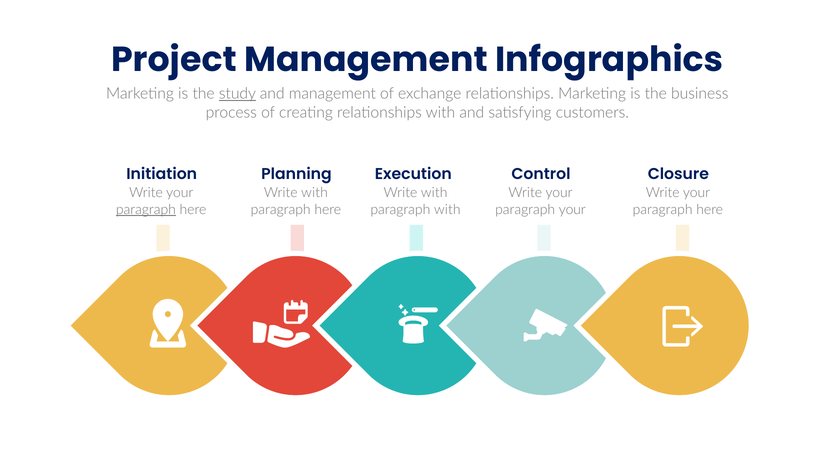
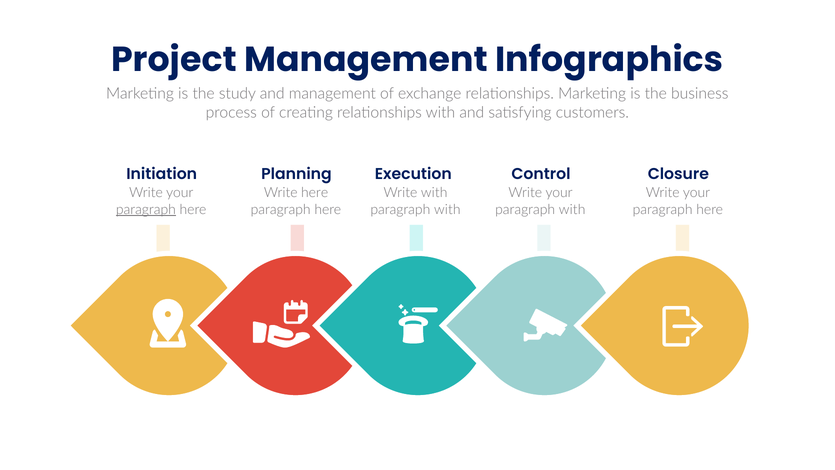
study underline: present -> none
with at (315, 193): with -> here
your at (572, 209): your -> with
